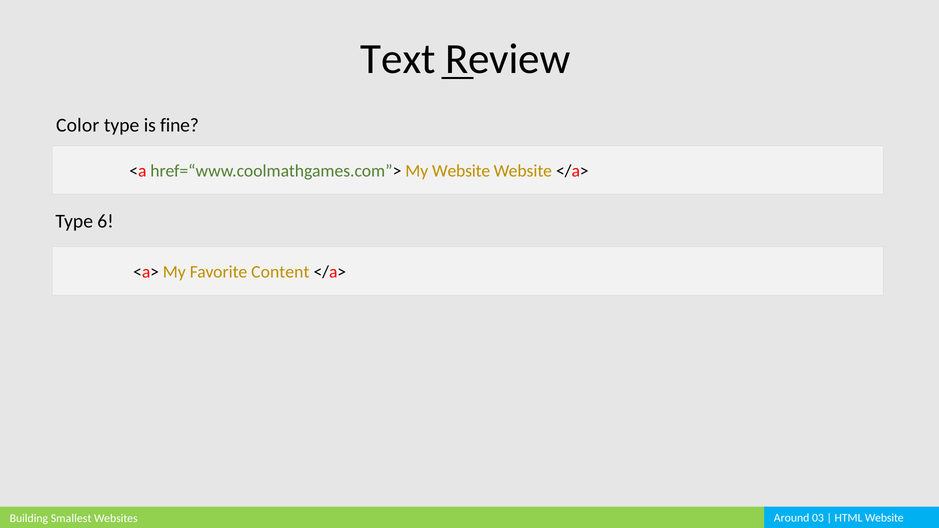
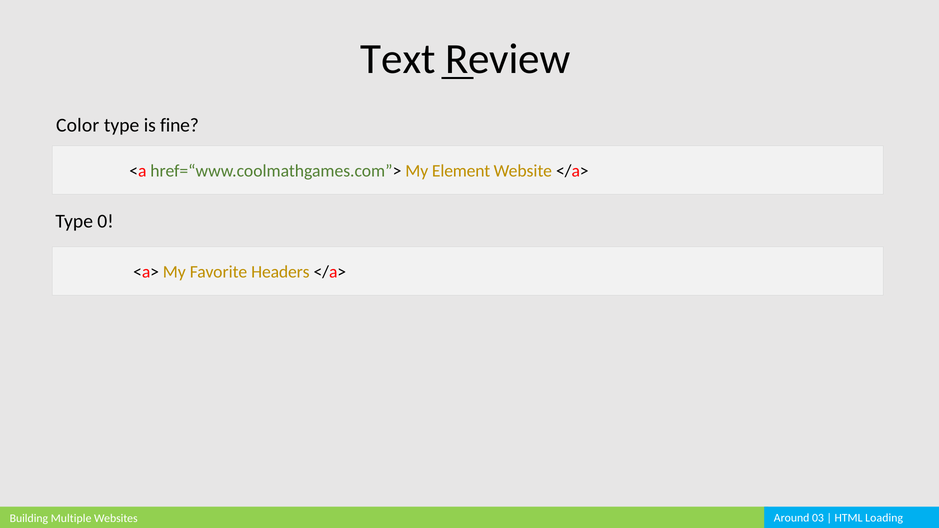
My Website: Website -> Element
6: 6 -> 0
Content: Content -> Headers
Smallest: Smallest -> Multiple
HTML Website: Website -> Loading
